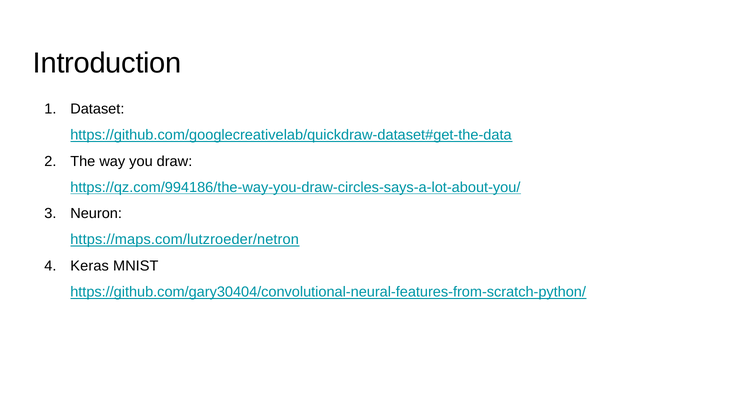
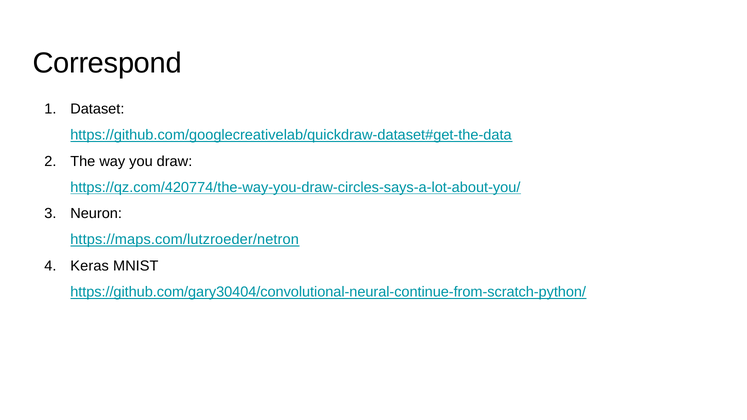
Introduction: Introduction -> Correspond
https://qz.com/994186/the-way-you-draw-circles-says-a-lot-about-you/: https://qz.com/994186/the-way-you-draw-circles-says-a-lot-about-you/ -> https://qz.com/420774/the-way-you-draw-circles-says-a-lot-about-you/
https://github.com/gary30404/convolutional-neural-features-from-scratch-python/: https://github.com/gary30404/convolutional-neural-features-from-scratch-python/ -> https://github.com/gary30404/convolutional-neural-continue-from-scratch-python/
